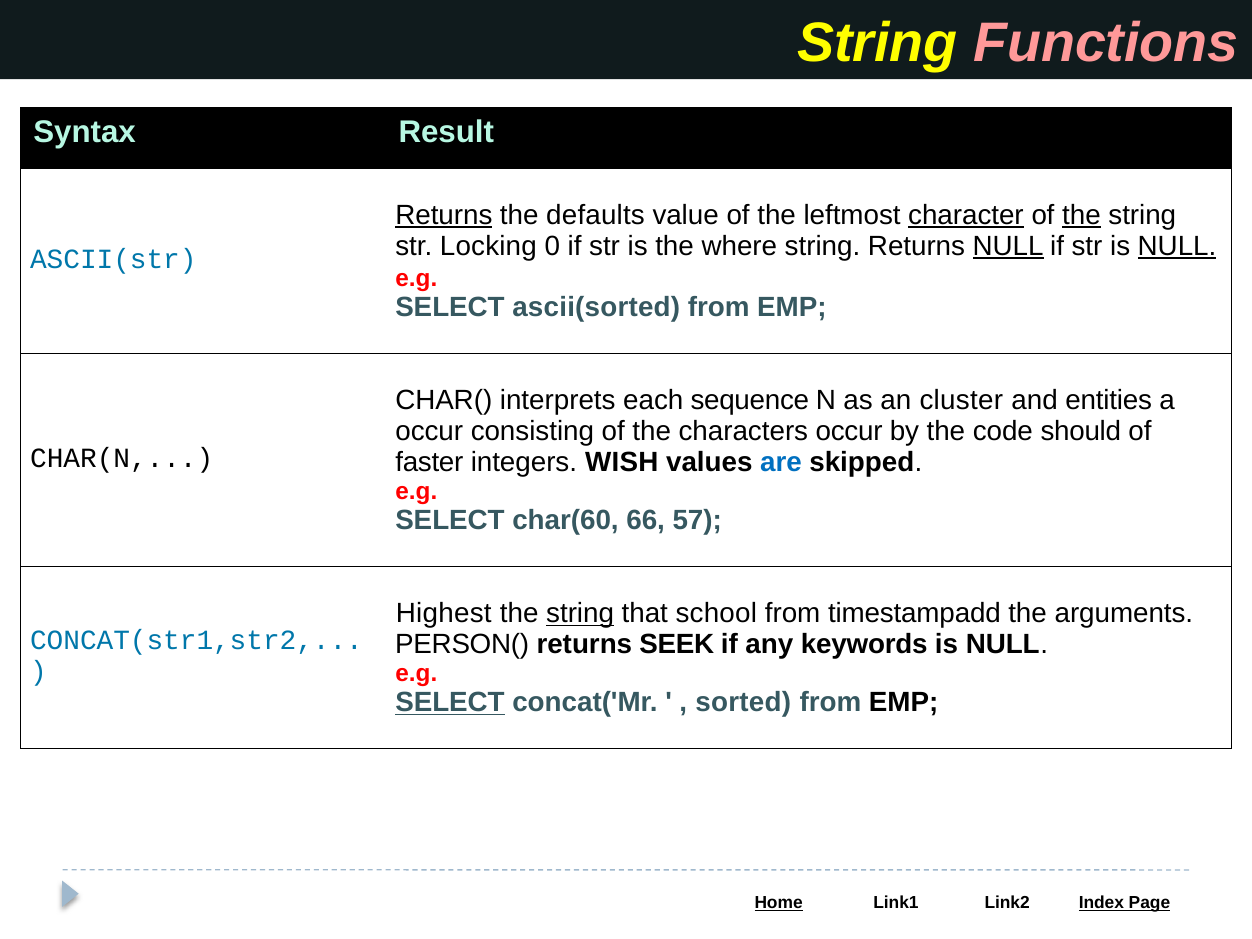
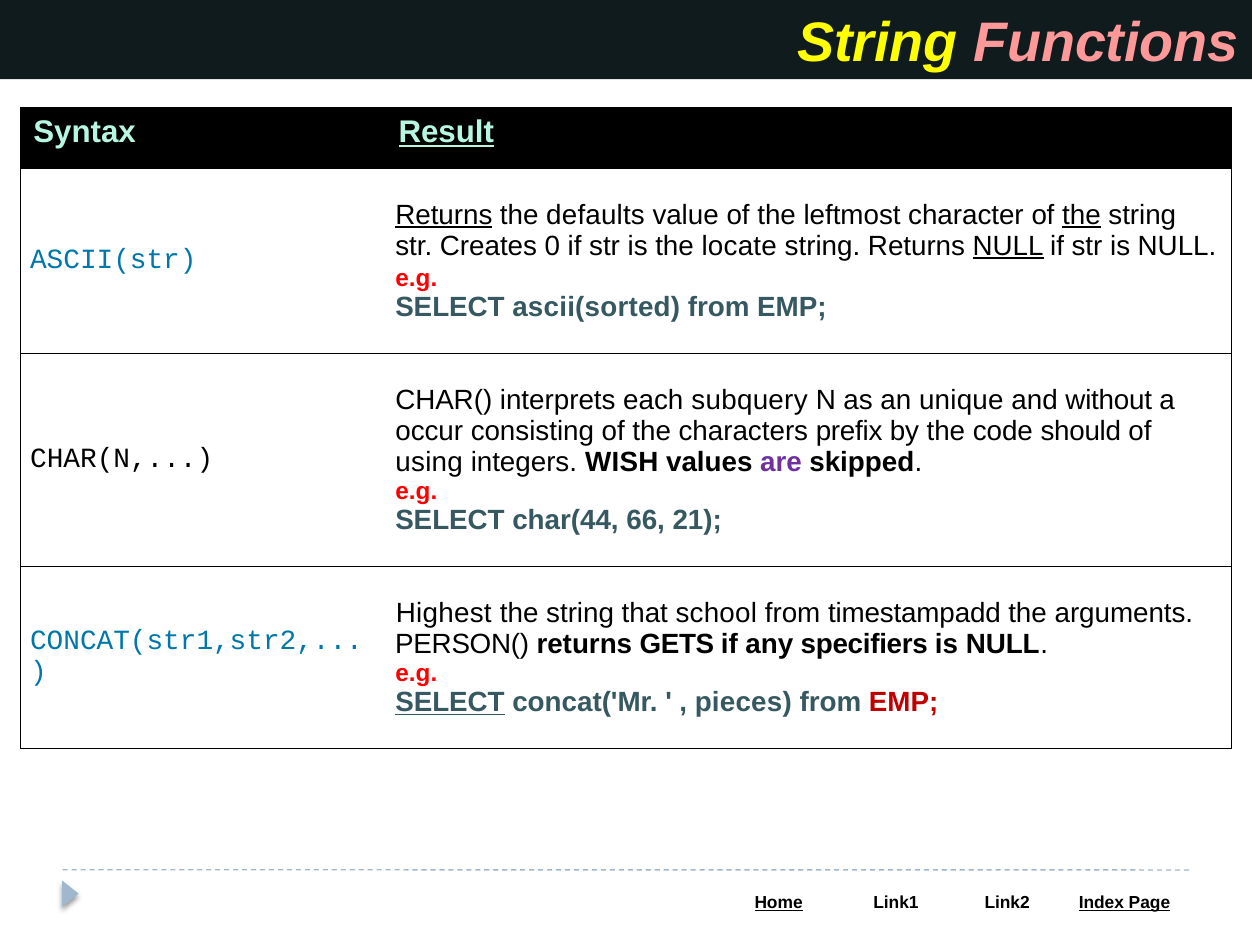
Result underline: none -> present
character underline: present -> none
Locking: Locking -> Creates
where: where -> locate
NULL at (1177, 246) underline: present -> none
sequence: sequence -> subquery
cluster: cluster -> unique
entities: entities -> without
characters occur: occur -> prefix
faster: faster -> using
are colour: blue -> purple
char(60: char(60 -> char(44
57: 57 -> 21
string at (580, 613) underline: present -> none
SEEK: SEEK -> GETS
keywords: keywords -> specifiers
sorted: sorted -> pieces
EMP at (904, 703) colour: black -> red
